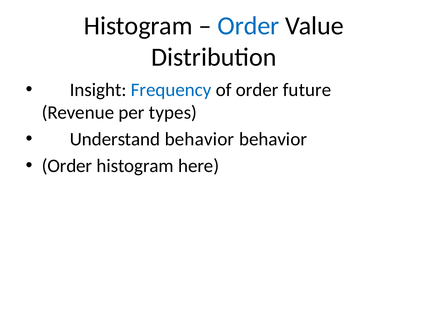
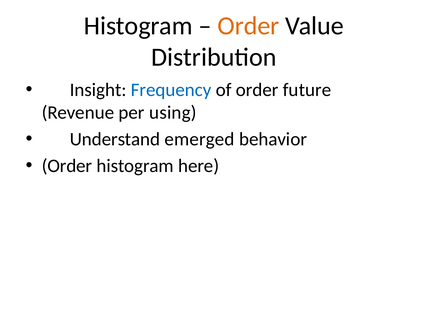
Order at (248, 26) colour: blue -> orange
types: types -> using
behavior at (200, 139): behavior -> emerged
